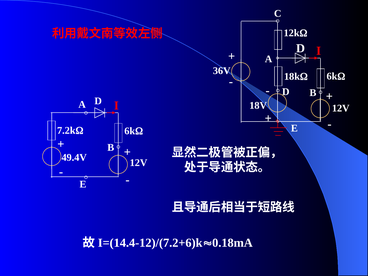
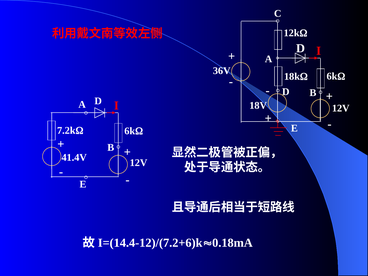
49.4V: 49.4V -> 41.4V
